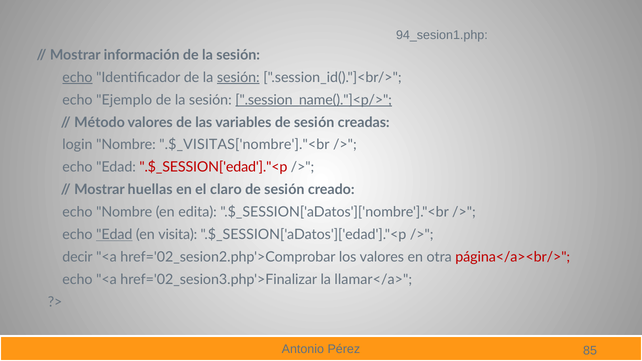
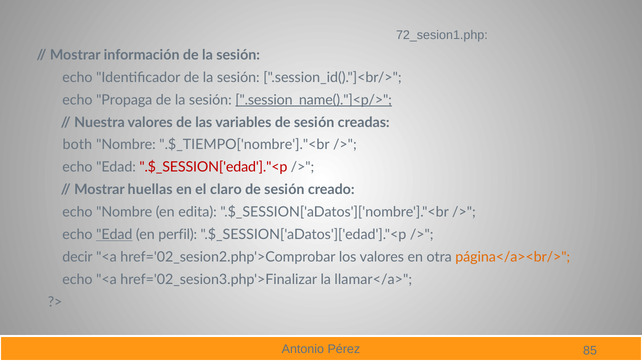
94_sesion1.php: 94_sesion1.php -> 72_sesion1.php
echo at (77, 77) underline: present -> none
sesión at (238, 77) underline: present -> none
Ejemplo: Ejemplo -> Propaga
Método: Método -> Nuestra
login: login -> both
.$_VISITAS['nombre']."<br: .$_VISITAS['nombre']."<br -> .$_TIEMPO['nombre']."<br
visita: visita -> perfil
página</a><br/> colour: red -> orange
